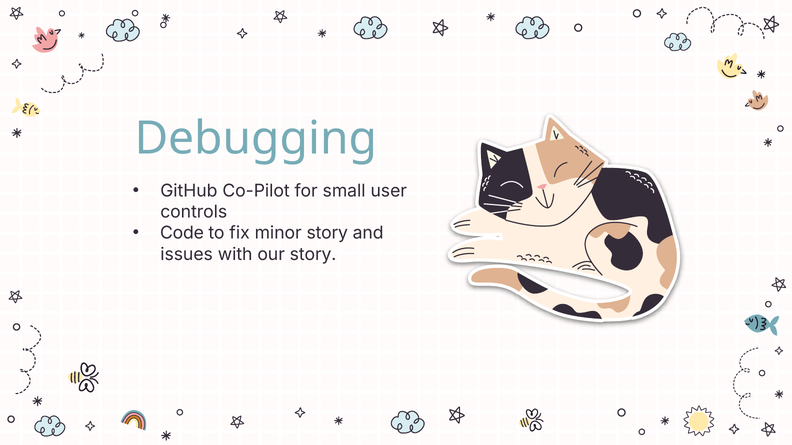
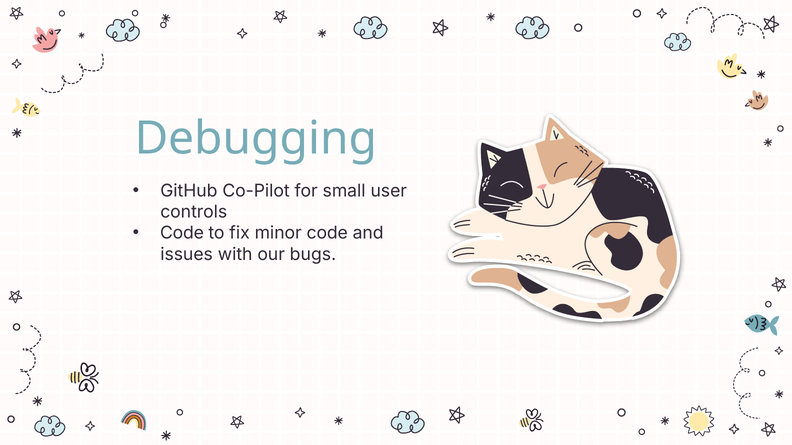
minor story: story -> code
our story: story -> bugs
